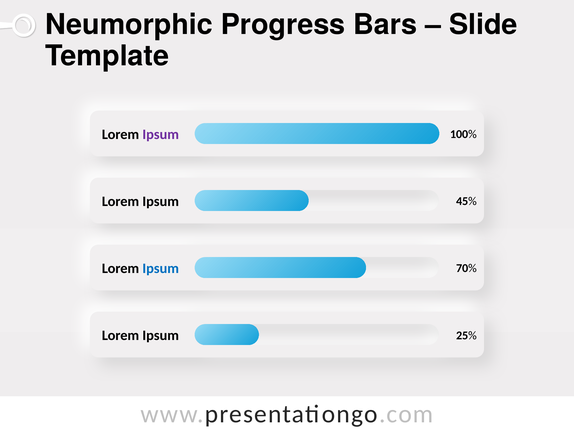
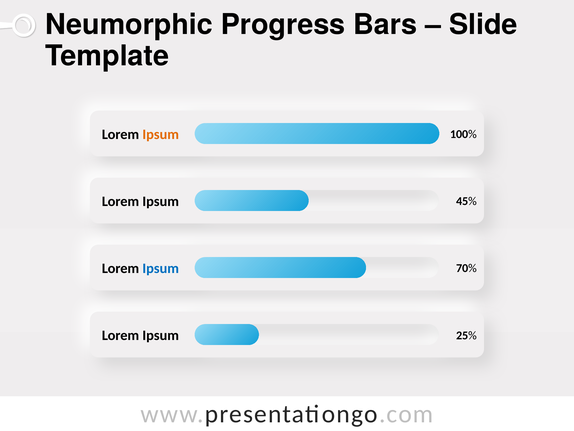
Ipsum at (161, 134) colour: purple -> orange
